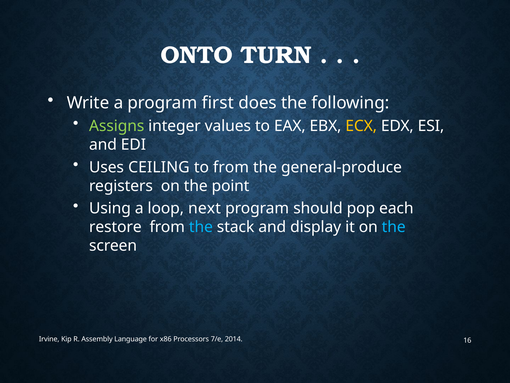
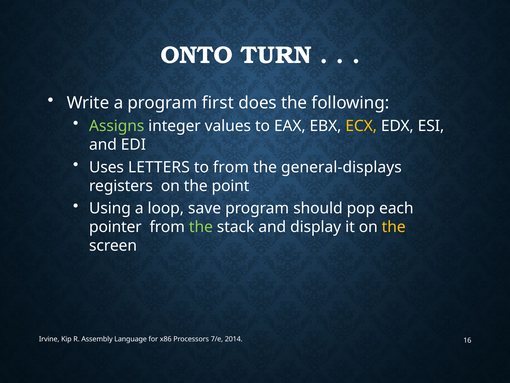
CEILING: CEILING -> LETTERS
general-produce: general-produce -> general-displays
next: next -> save
restore: restore -> pointer
the at (201, 227) colour: light blue -> light green
the at (394, 227) colour: light blue -> yellow
